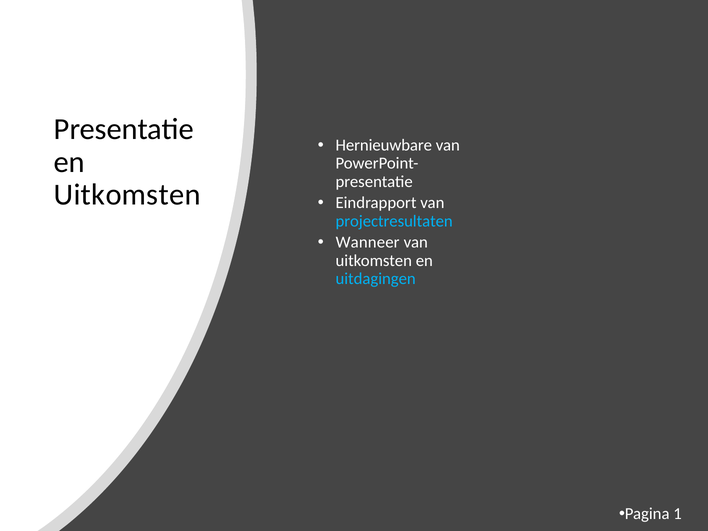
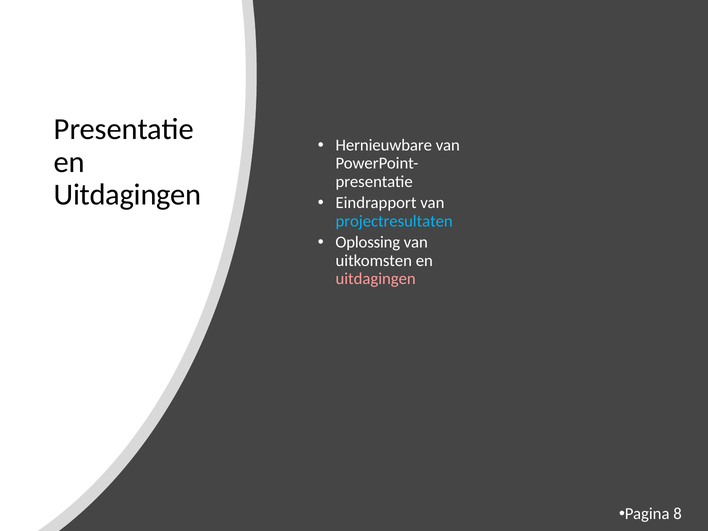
Uitkomsten at (127, 195): Uitkomsten -> Uitdagingen
Wanneer: Wanneer -> Oplossing
uitdagingen at (376, 279) colour: light blue -> pink
1: 1 -> 8
